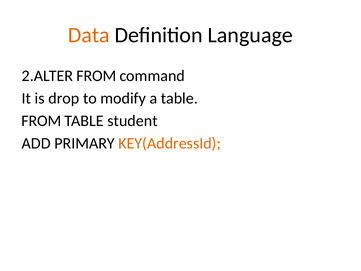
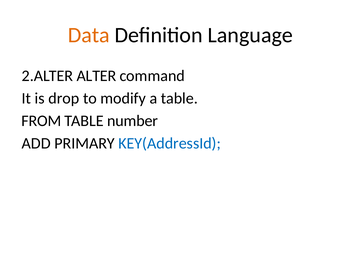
2.ALTER FROM: FROM -> ALTER
student: student -> number
KEY(AddressId colour: orange -> blue
